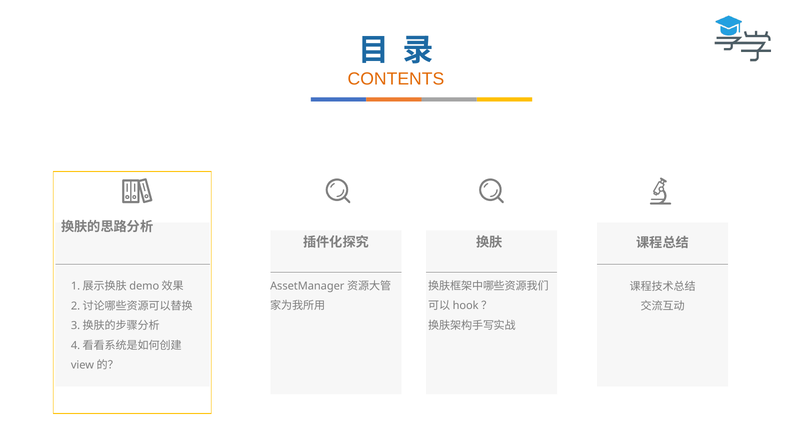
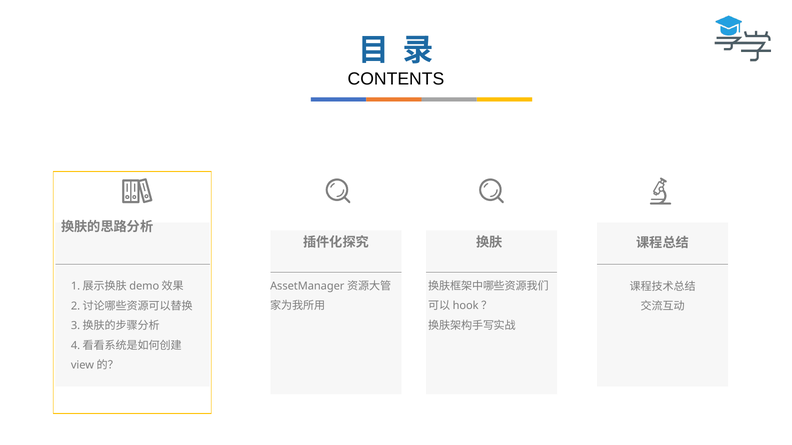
CONTENTS colour: orange -> black
